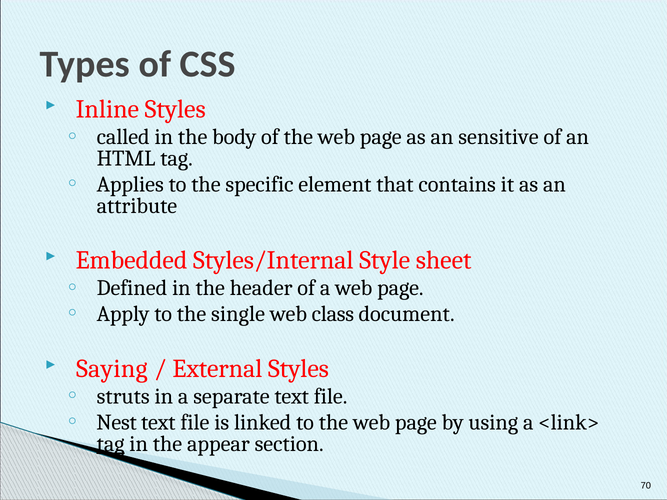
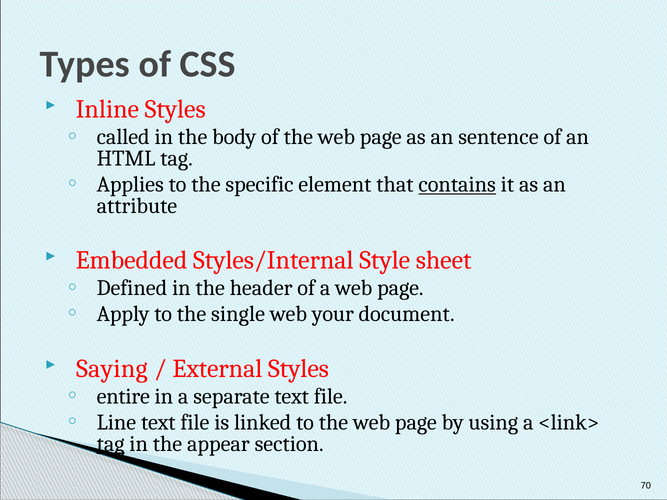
sensitive: sensitive -> sentence
contains underline: none -> present
class: class -> your
struts: struts -> entire
Nest: Nest -> Line
